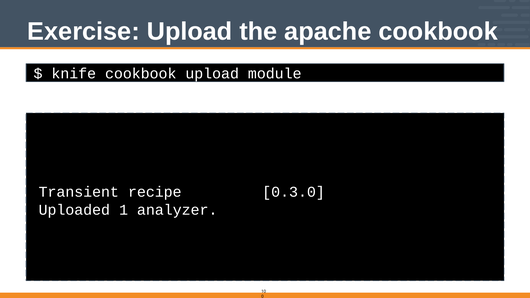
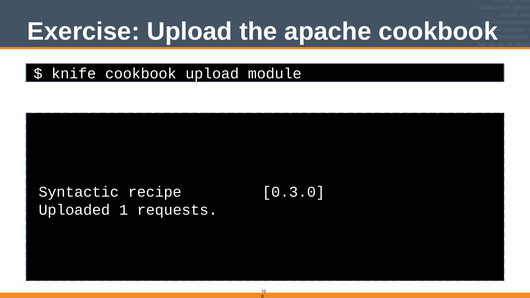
Transient: Transient -> Syntactic
analyzer: analyzer -> requests
